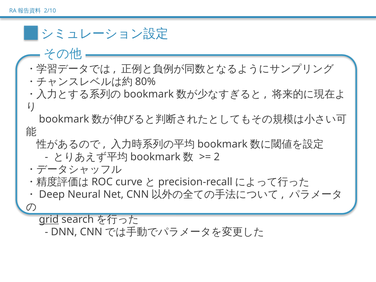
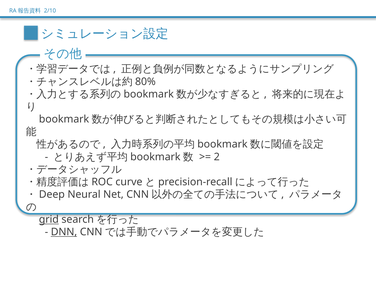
DNN underline: none -> present
